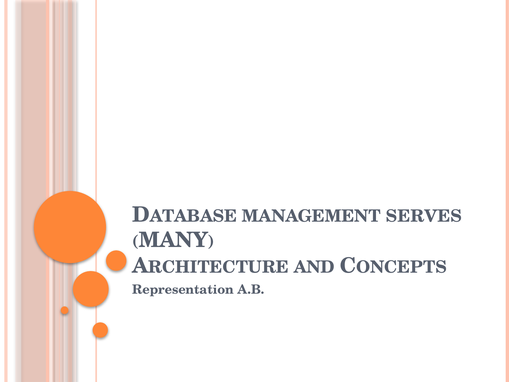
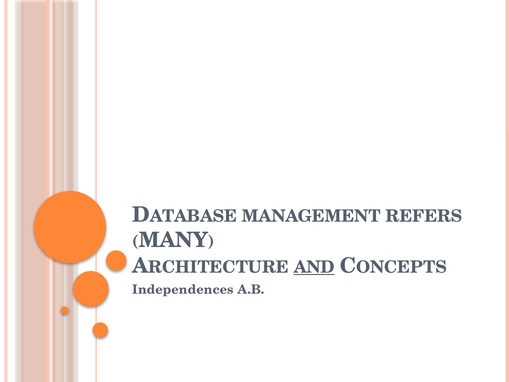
SERVES: SERVES -> REFERS
AND underline: none -> present
Representation: Representation -> Independences
